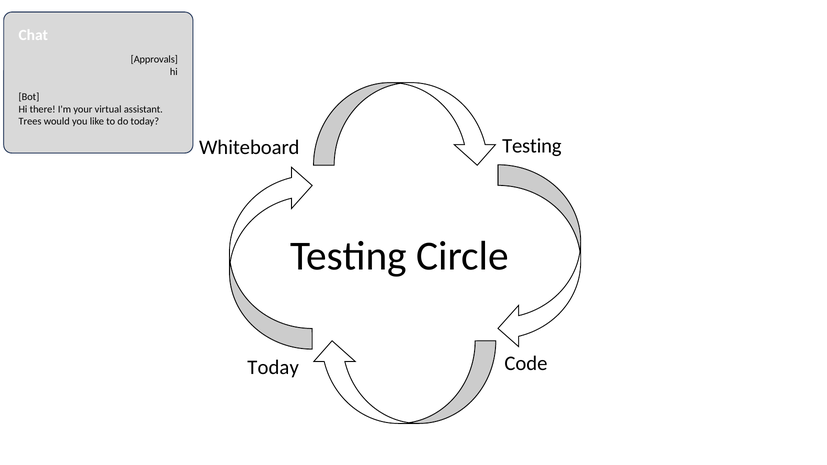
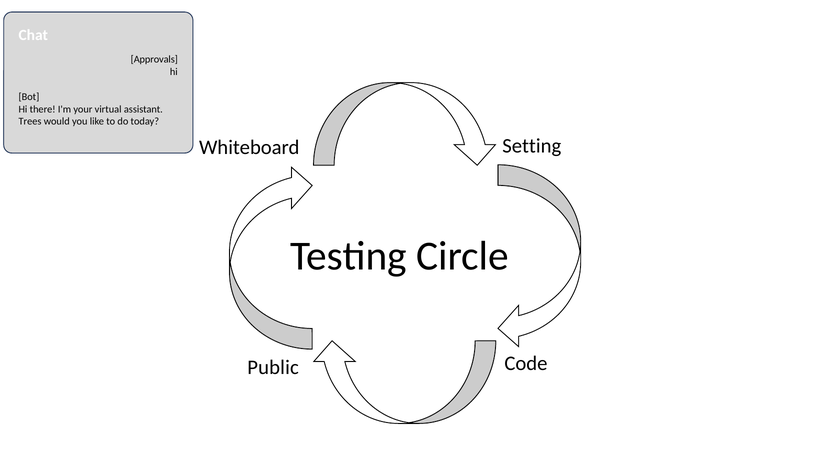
Testing at (532, 146): Testing -> Setting
Today at (273, 368): Today -> Public
